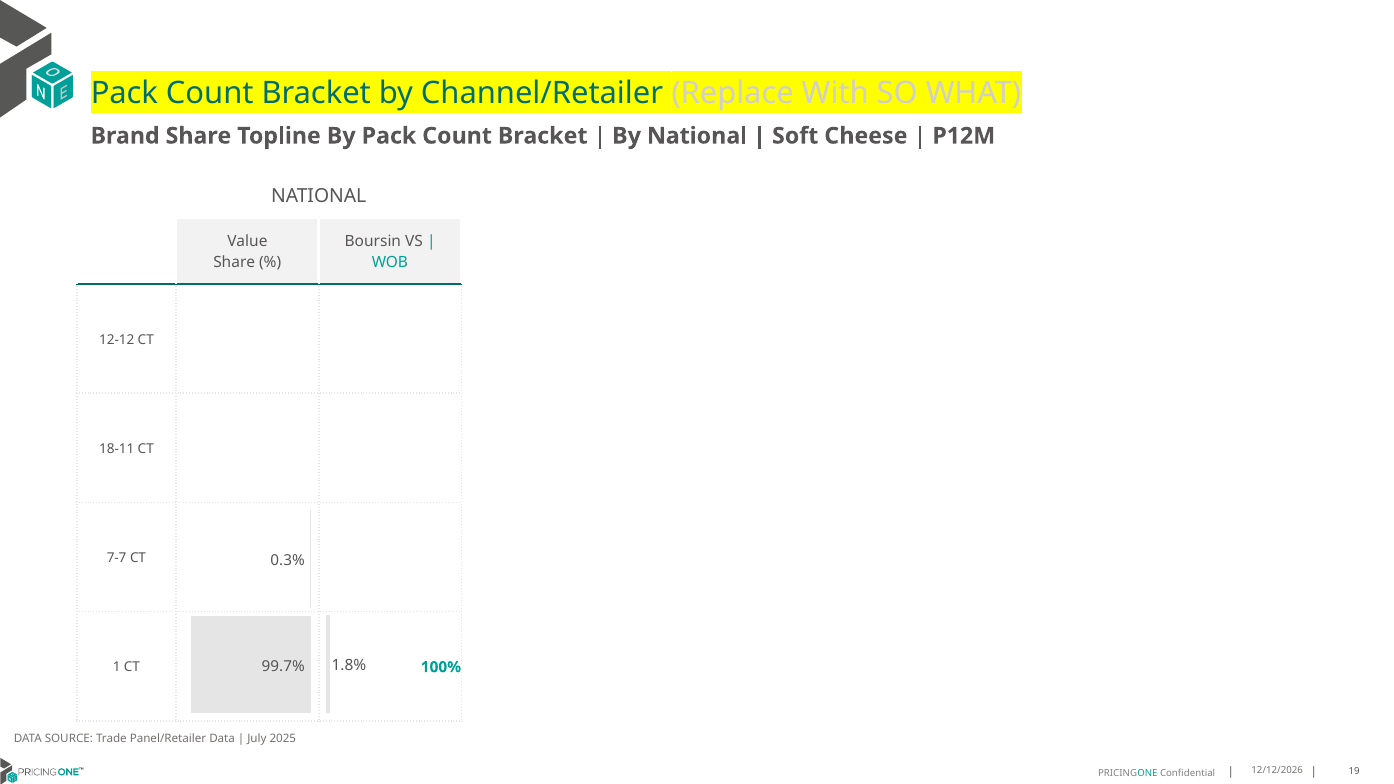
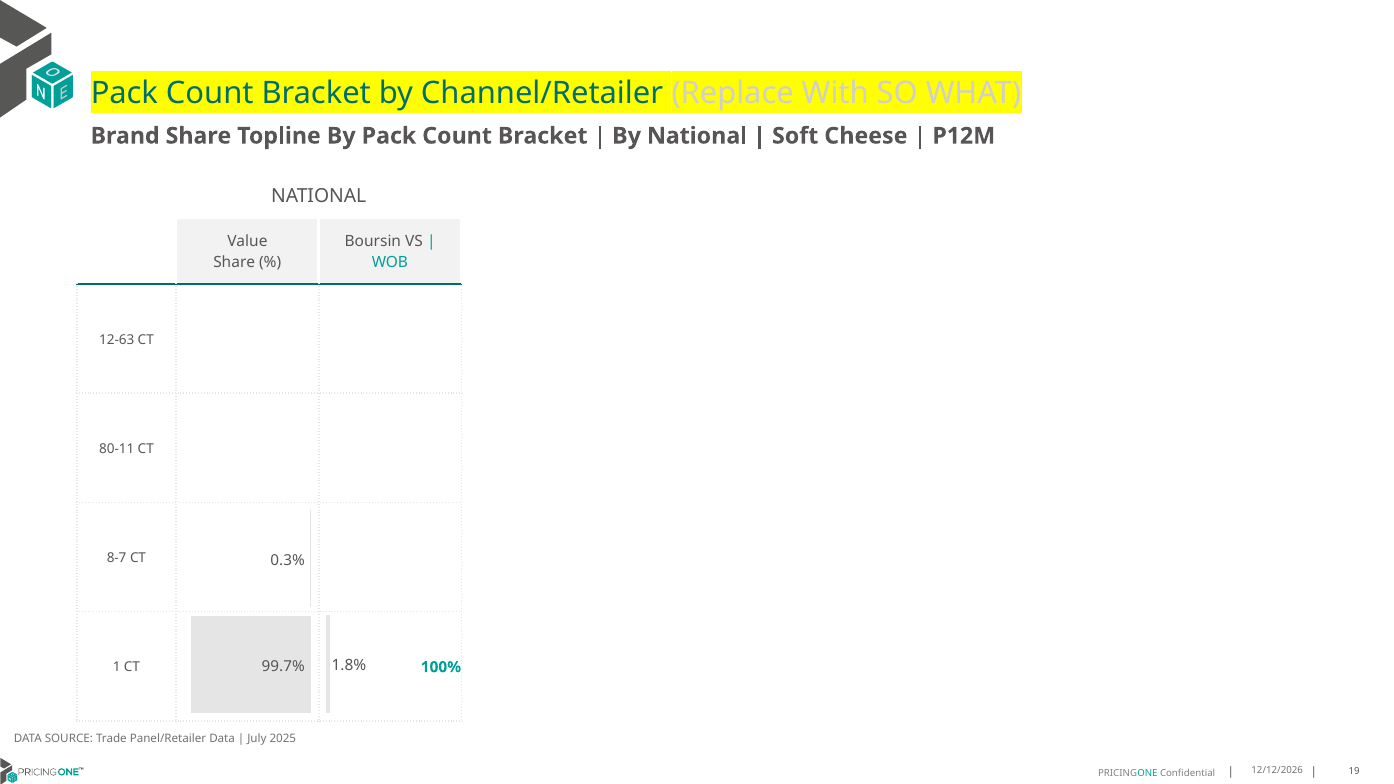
12-12: 12-12 -> 12-63
18-11: 18-11 -> 80-11
7-7: 7-7 -> 8-7
